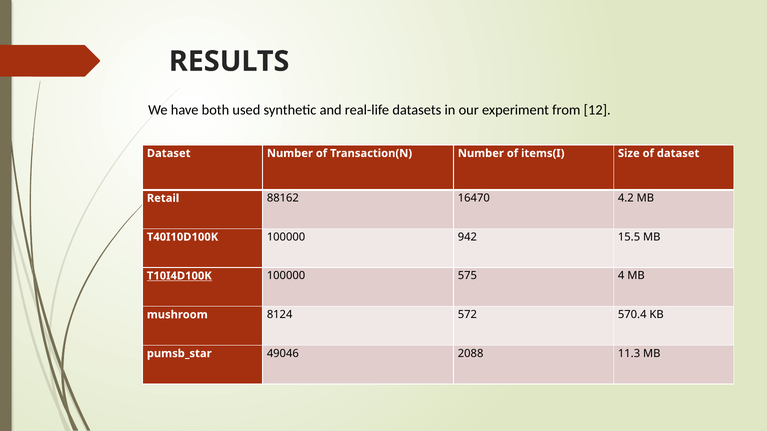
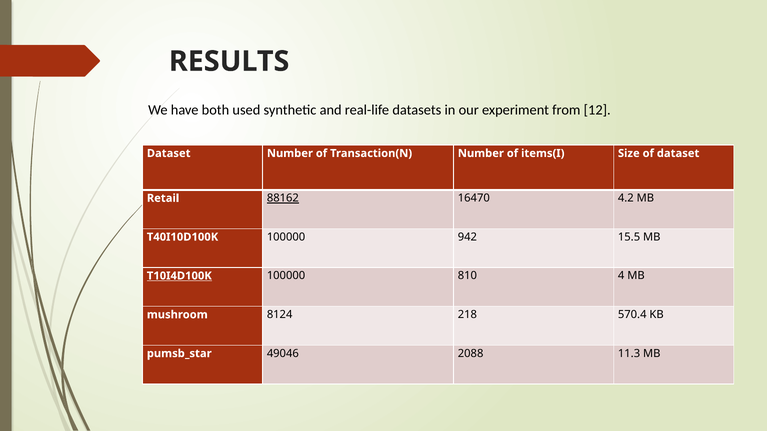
88162 underline: none -> present
575: 575 -> 810
572: 572 -> 218
